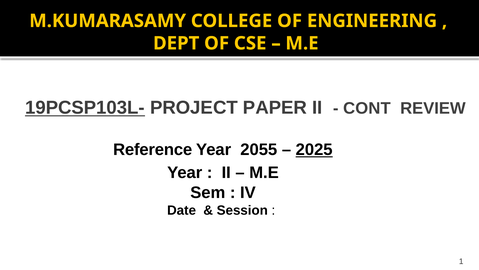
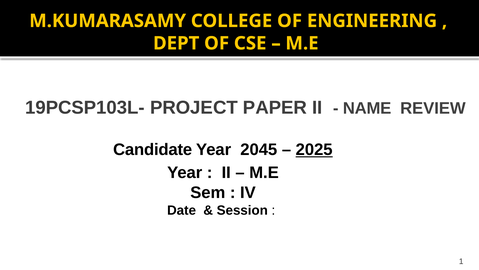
19PCSP103L- underline: present -> none
CONT: CONT -> NAME
Reference: Reference -> Candidate
2055: 2055 -> 2045
